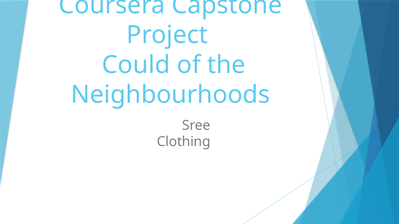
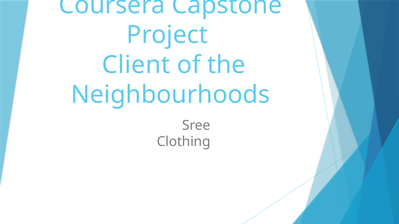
Could: Could -> Client
